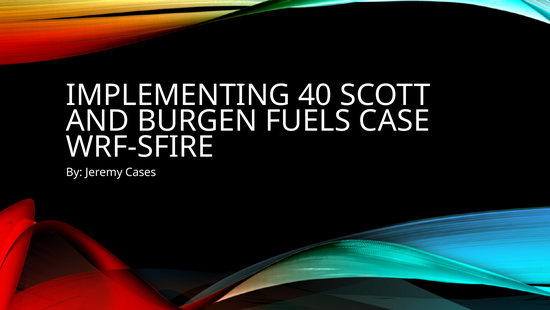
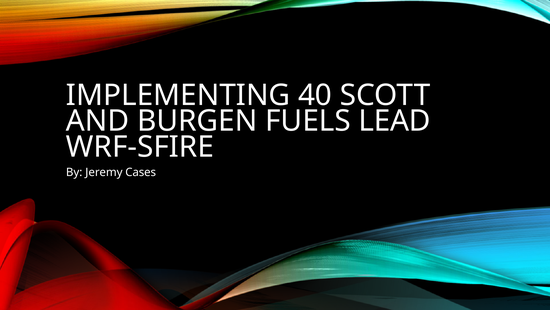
CASE: CASE -> LEAD
